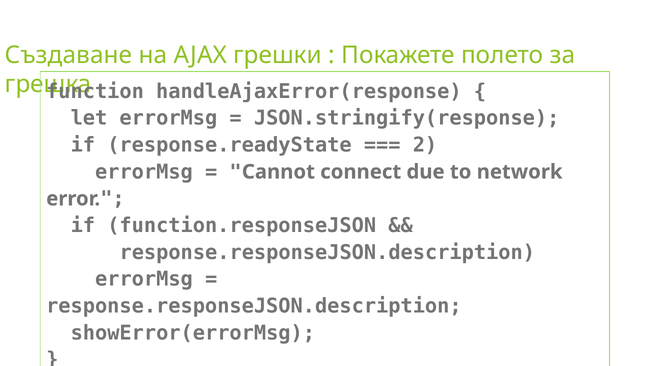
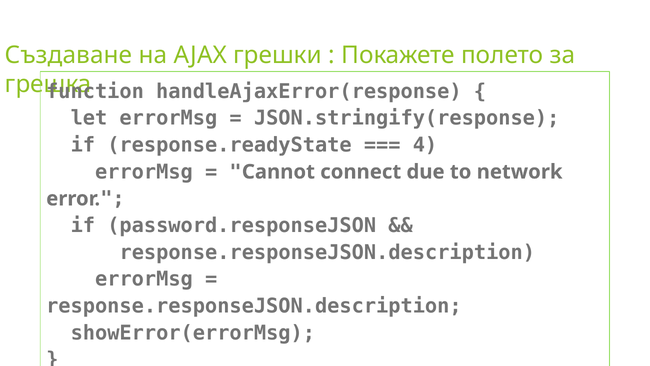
2: 2 -> 4
function.responseJSON: function.responseJSON -> password.responseJSON
